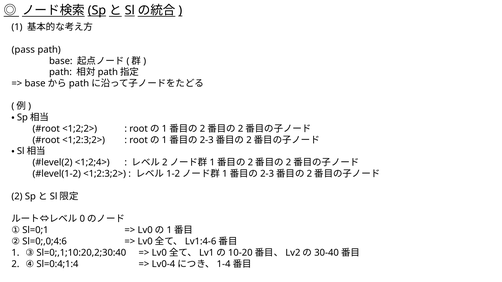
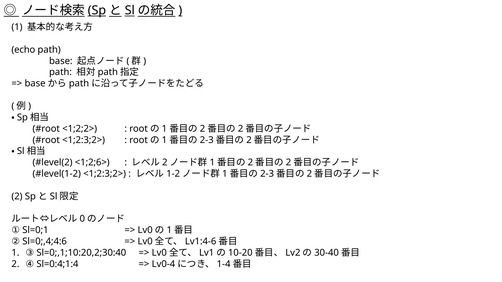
pass: pass -> echo
<1;2;4>: <1;2;4> -> <1;2;6>
Sl=0;,0;4:6: Sl=0;,0;4:6 -> Sl=0;,4;4:6
